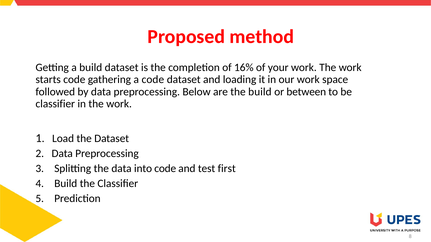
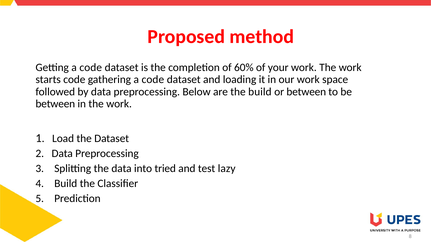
Getting a build: build -> code
16%: 16% -> 60%
classifier at (55, 104): classifier -> between
into code: code -> tried
first: first -> lazy
